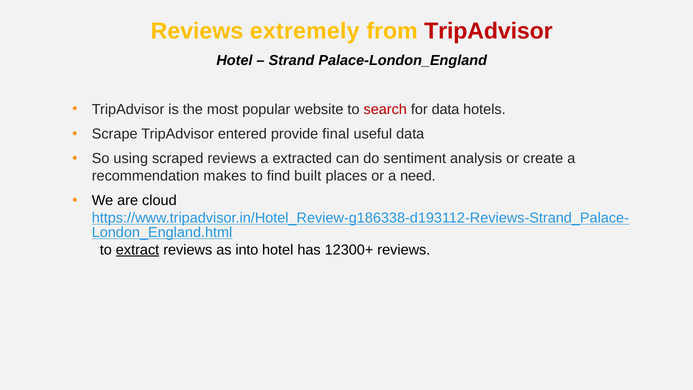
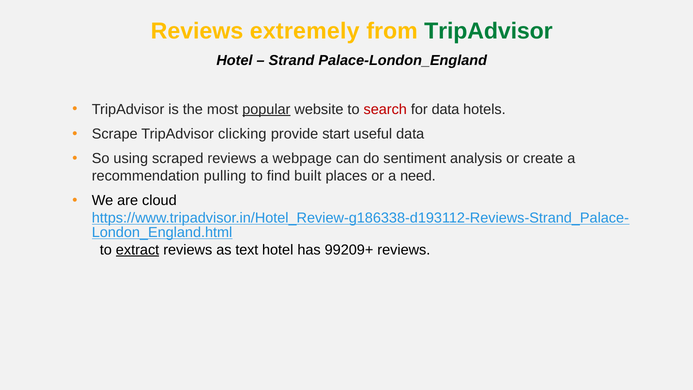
TripAdvisor at (488, 31) colour: red -> green
popular underline: none -> present
entered: entered -> clicking
final: final -> start
extracted: extracted -> webpage
makes: makes -> pulling
into: into -> text
12300+: 12300+ -> 99209+
